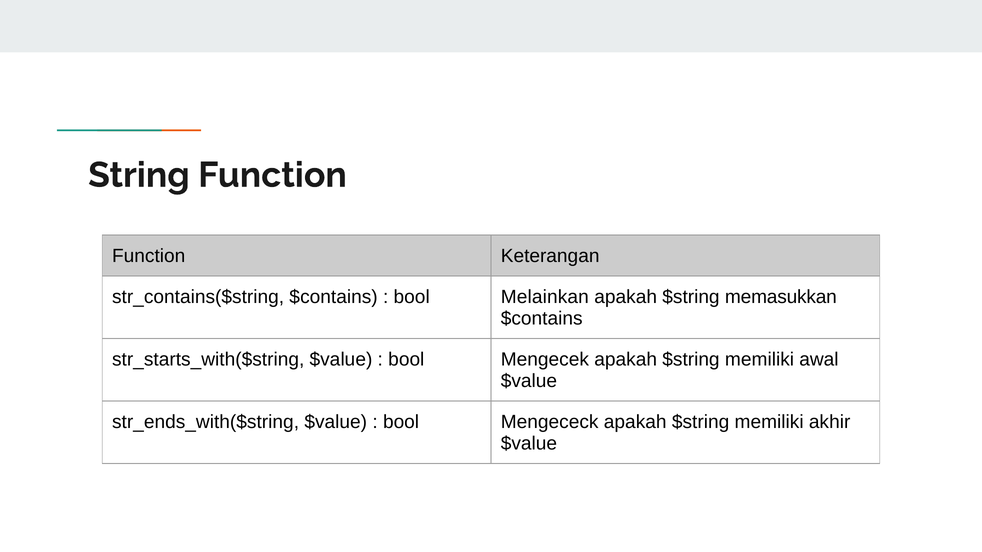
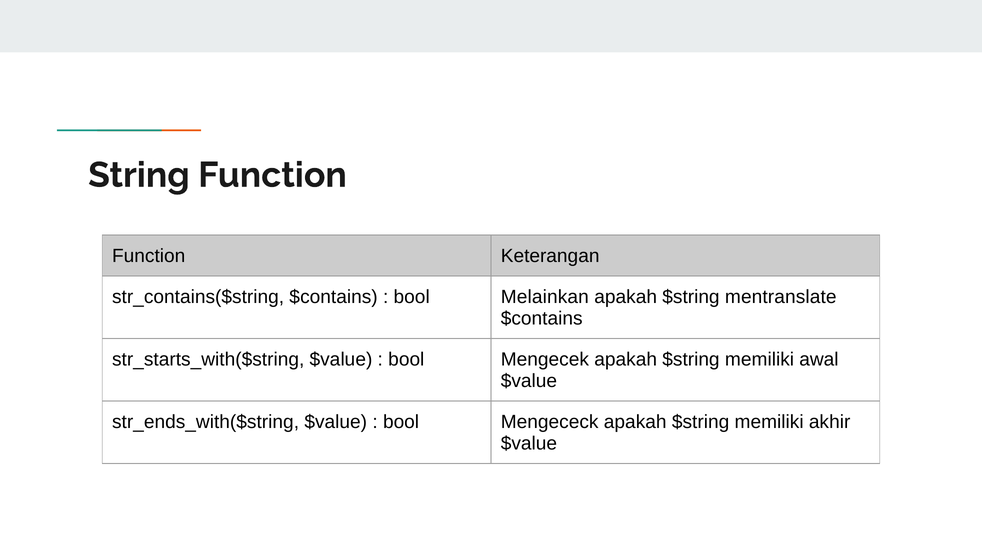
memasukkan: memasukkan -> mentranslate
